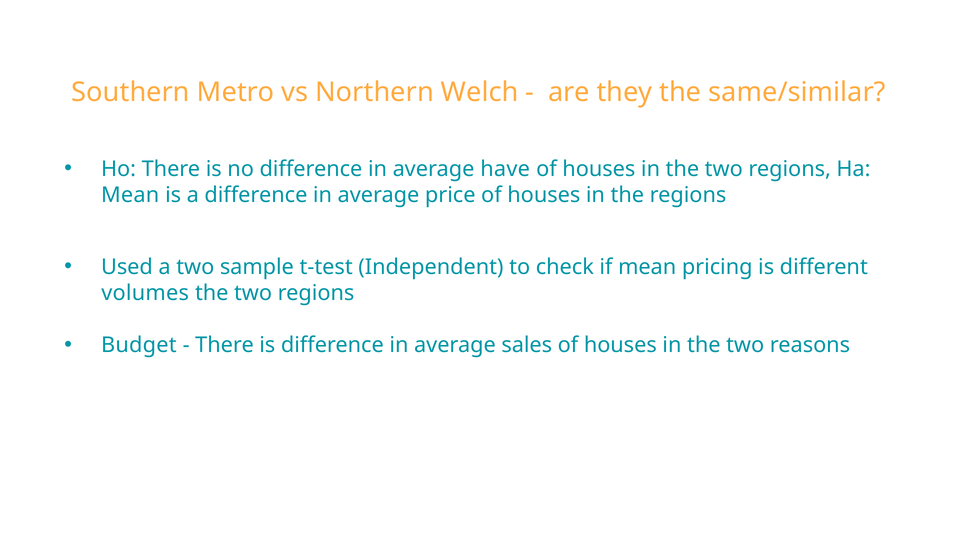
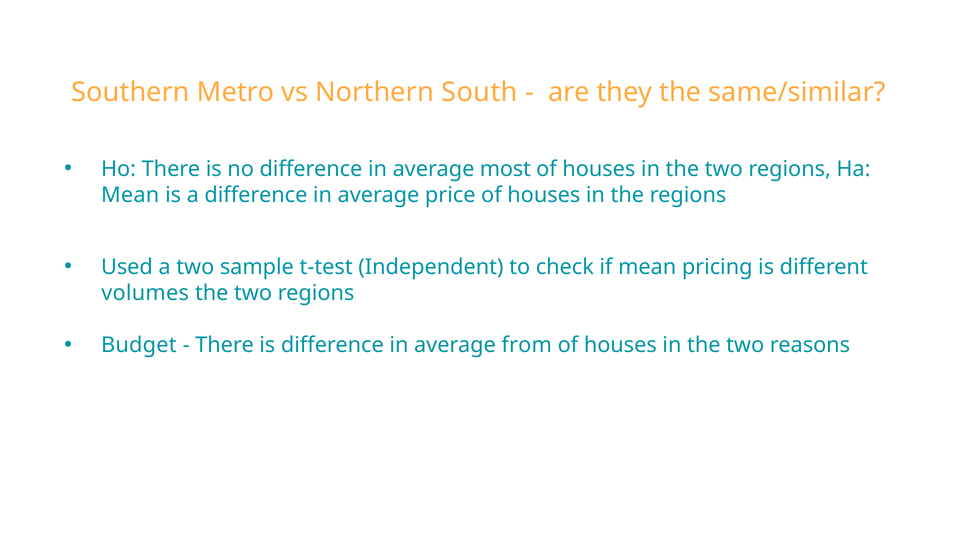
Welch: Welch -> South
have: have -> most
sales: sales -> from
